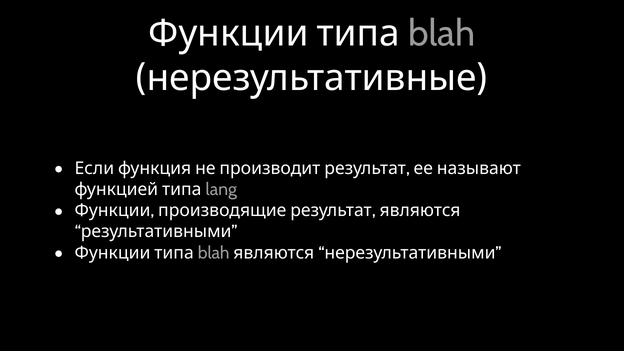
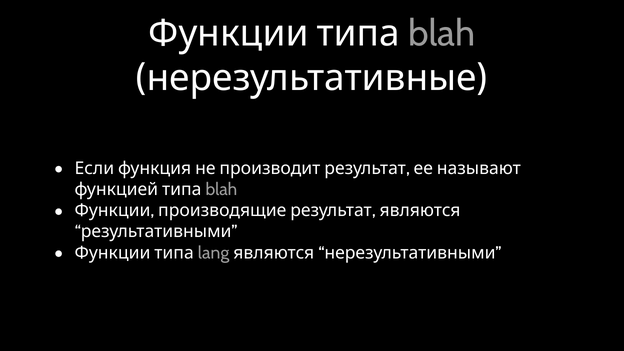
lang at (221, 190): lang -> blah
blah at (214, 253): blah -> lang
